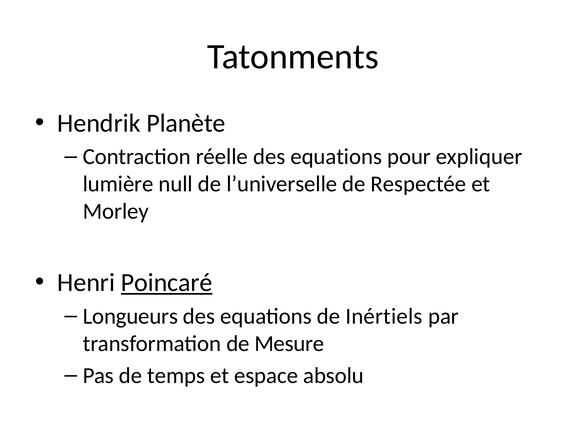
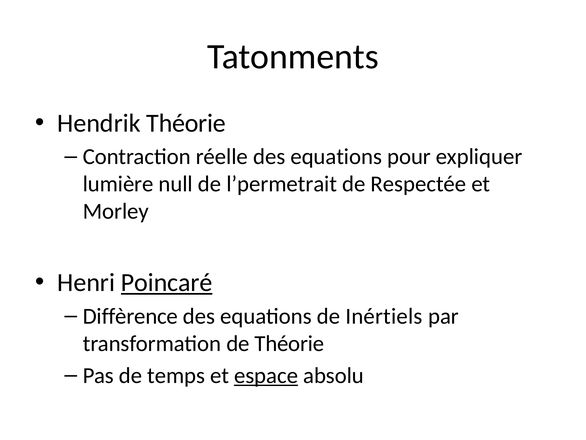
Hendrik Planète: Planète -> Théorie
l’universelle: l’universelle -> l’permetrait
Longueurs: Longueurs -> Diffèrence
de Mesure: Mesure -> Théorie
espace underline: none -> present
